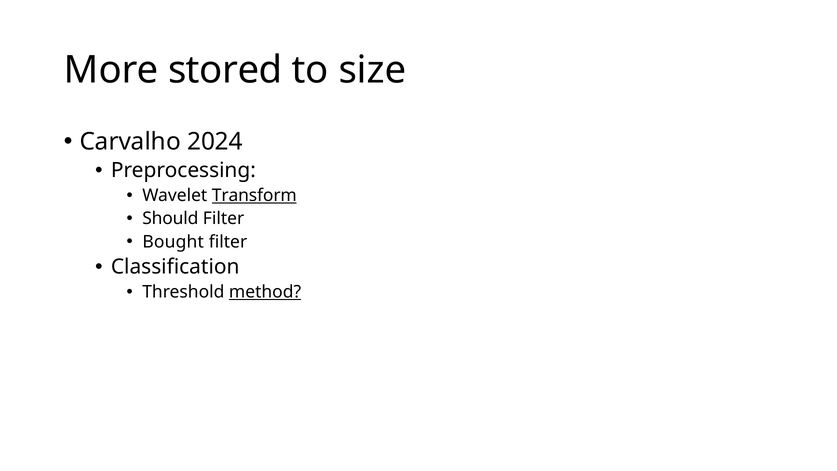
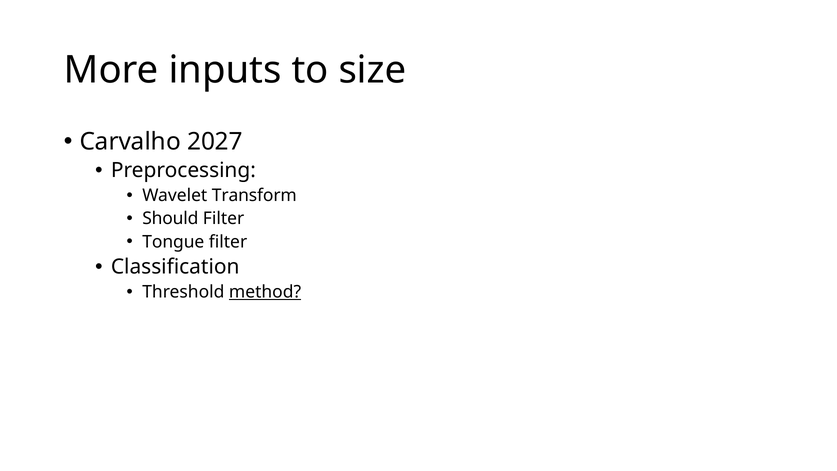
stored: stored -> inputs
2024: 2024 -> 2027
Transform underline: present -> none
Bought: Bought -> Tongue
